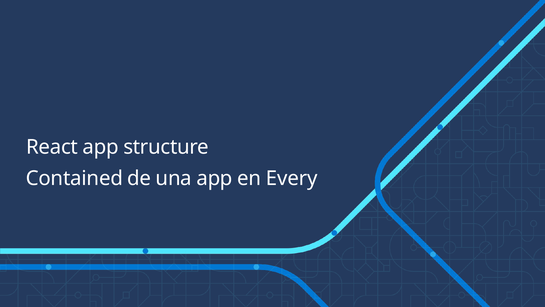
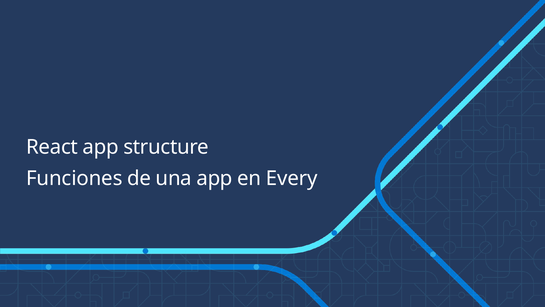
Contained: Contained -> Funciones
